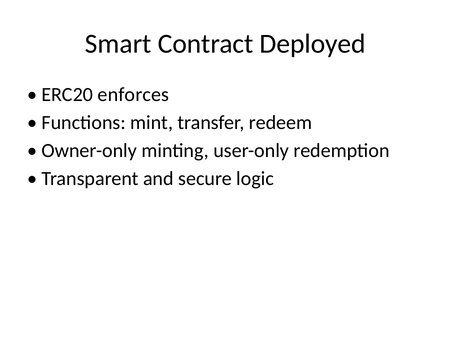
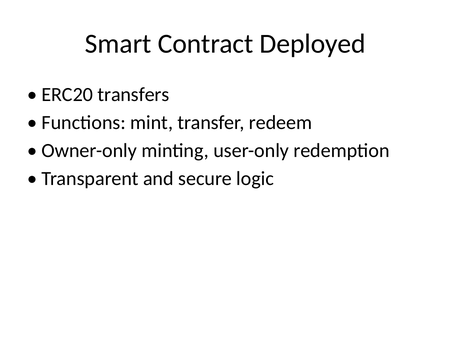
enforces: enforces -> transfers
